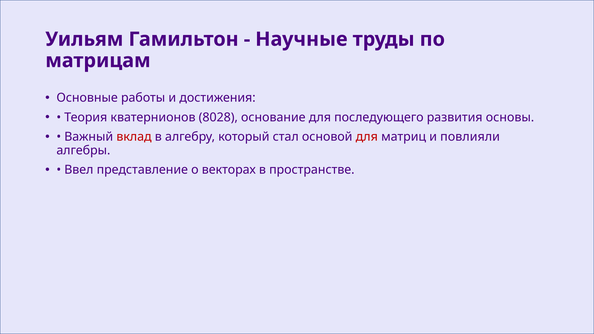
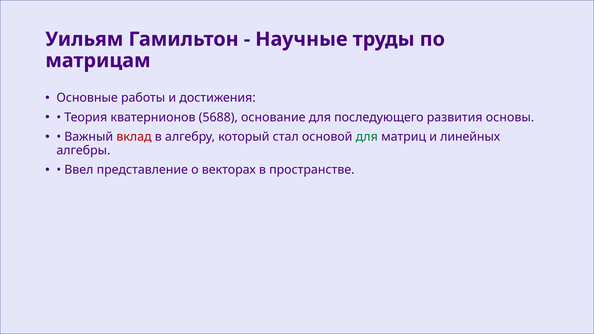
8028: 8028 -> 5688
для at (367, 137) colour: red -> green
повлияли: повлияли -> линейных
